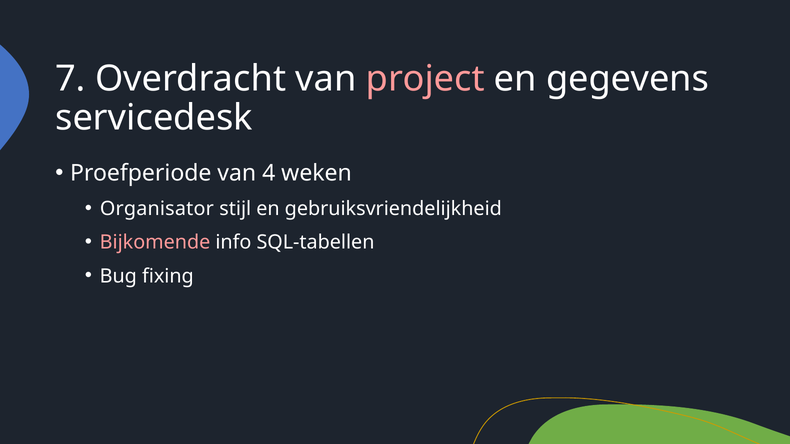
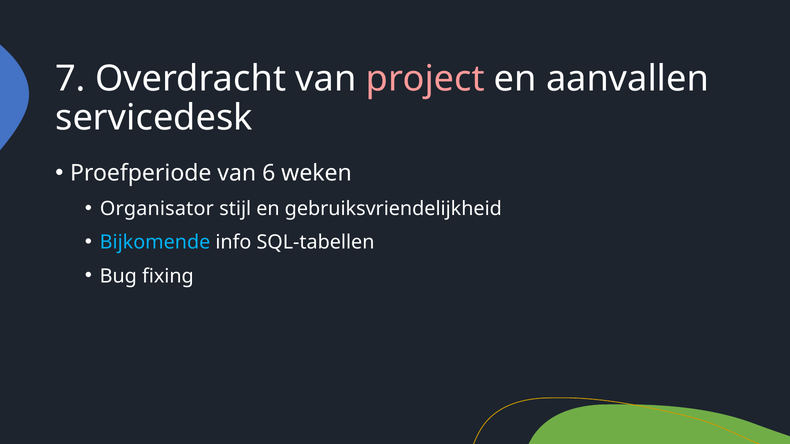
gegevens: gegevens -> aanvallen
4: 4 -> 6
Bijkomende colour: pink -> light blue
